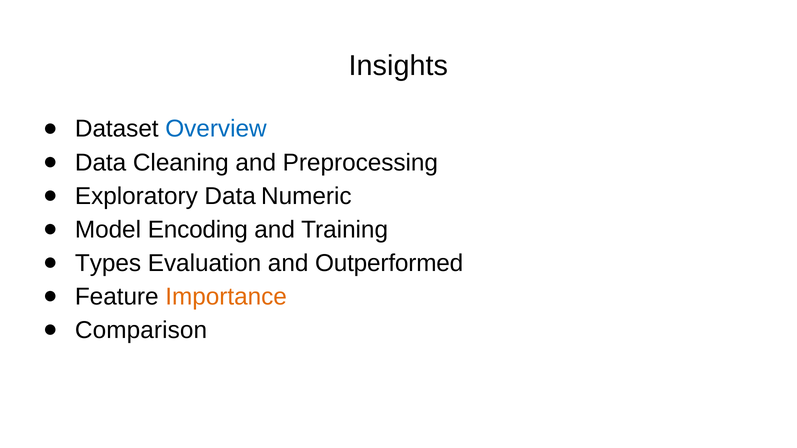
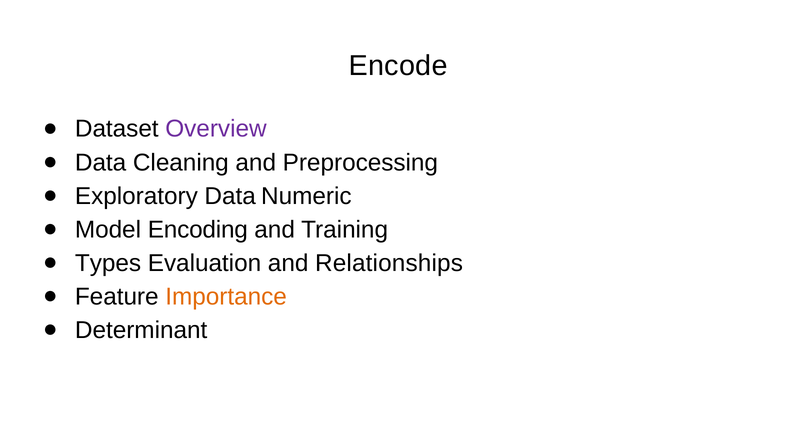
Insights: Insights -> Encode
Overview colour: blue -> purple
Outperformed: Outperformed -> Relationships
Comparison: Comparison -> Determinant
